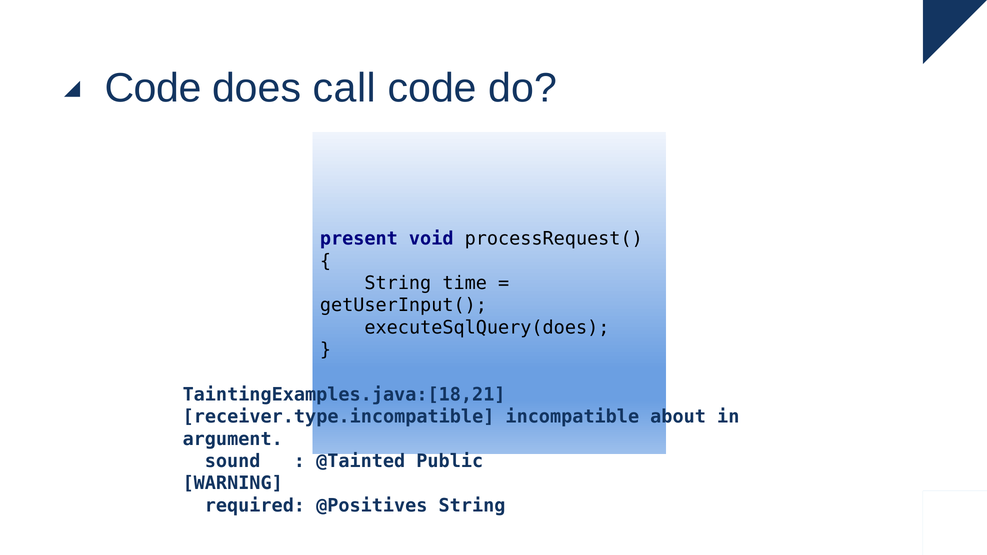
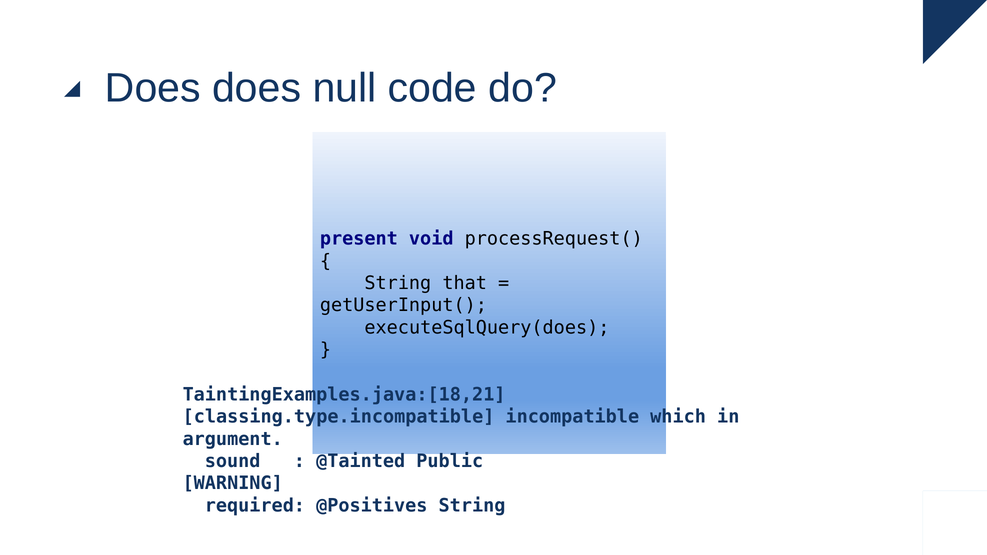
Code at (153, 88): Code -> Does
call: call -> null
time: time -> that
receiver.type.incompatible: receiver.type.incompatible -> classing.type.incompatible
about: about -> which
